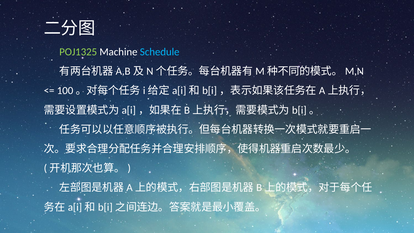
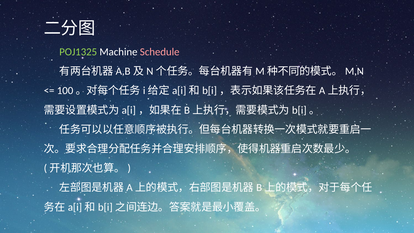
Schedule colour: light blue -> pink
